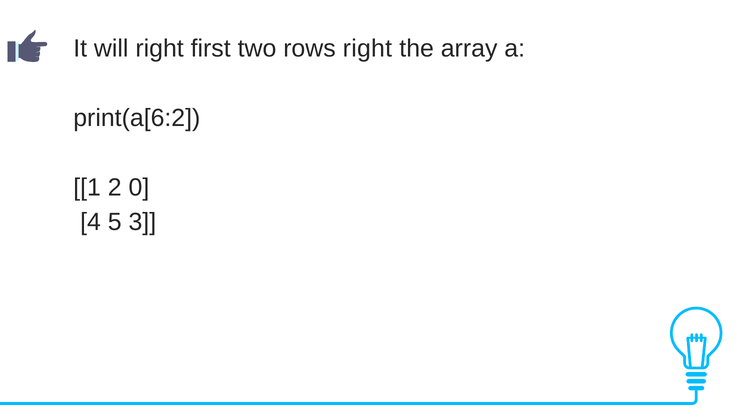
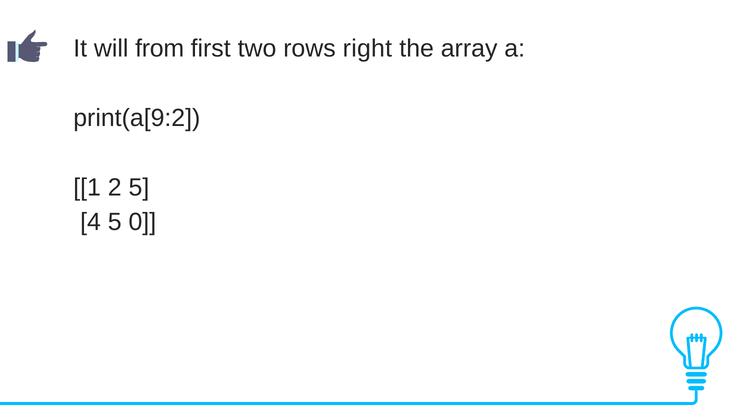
will right: right -> from
print(a[6:2: print(a[6:2 -> print(a[9:2
2 0: 0 -> 5
3: 3 -> 0
